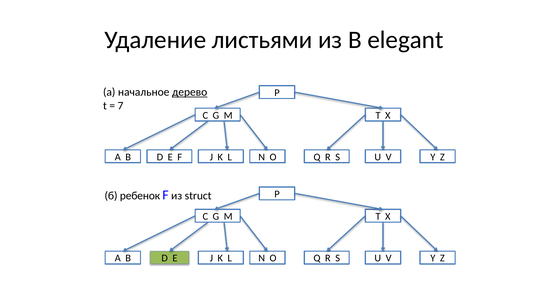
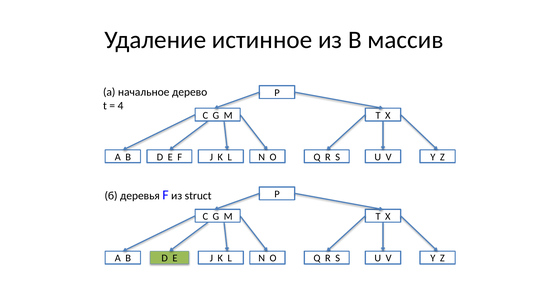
листьями: листьями -> истинное
elegant: elegant -> массив
дерево underline: present -> none
7: 7 -> 4
ребенок: ребенок -> деревья
